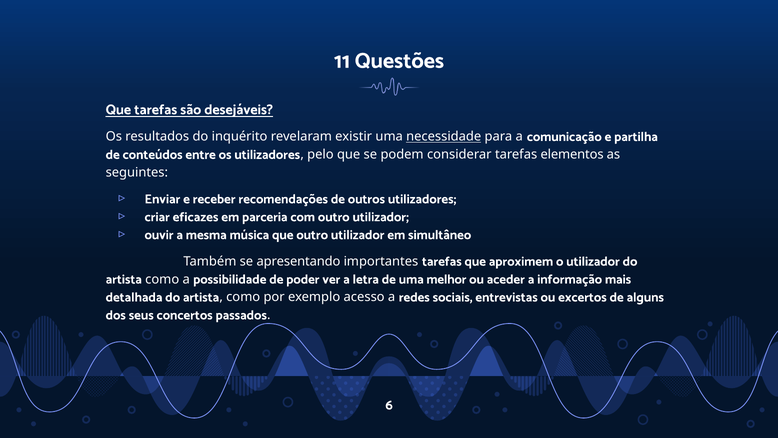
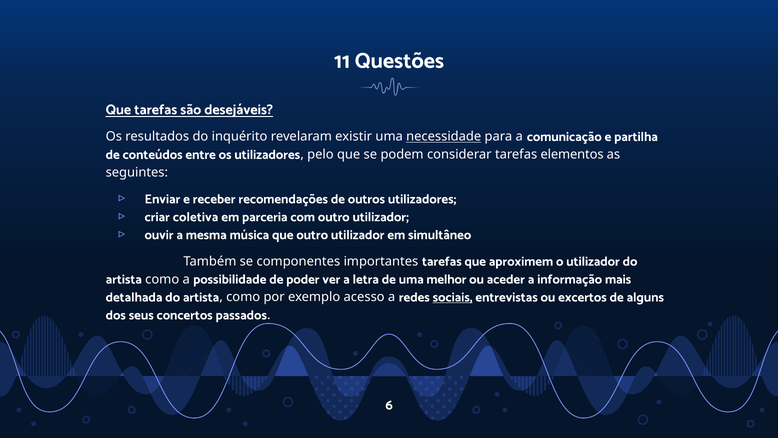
eficazes: eficazes -> coletiva
apresentando: apresentando -> componentes
sociais underline: none -> present
